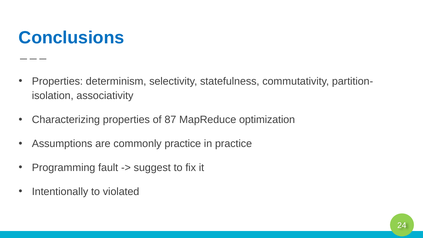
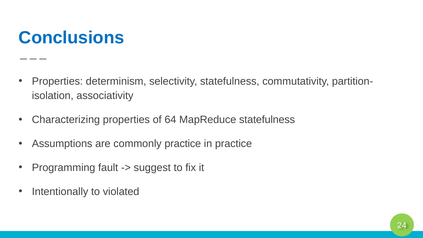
87: 87 -> 64
MapReduce optimization: optimization -> statefulness
